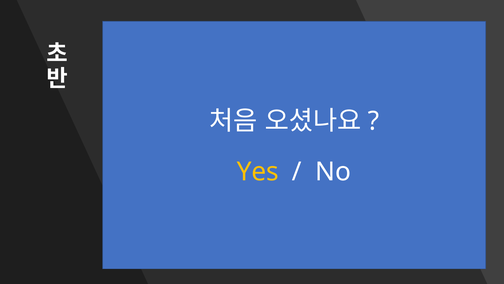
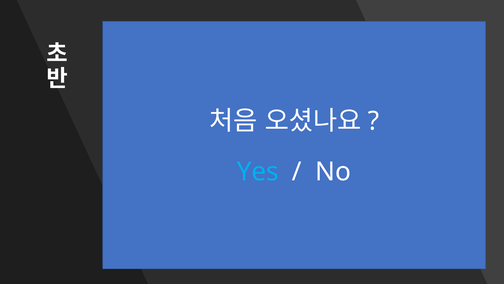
Yes colour: yellow -> light blue
